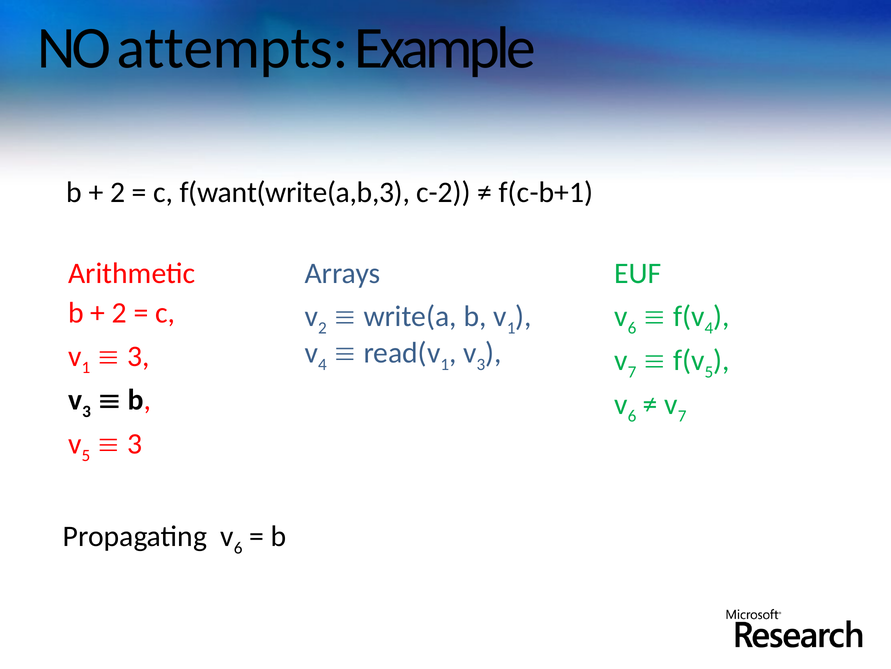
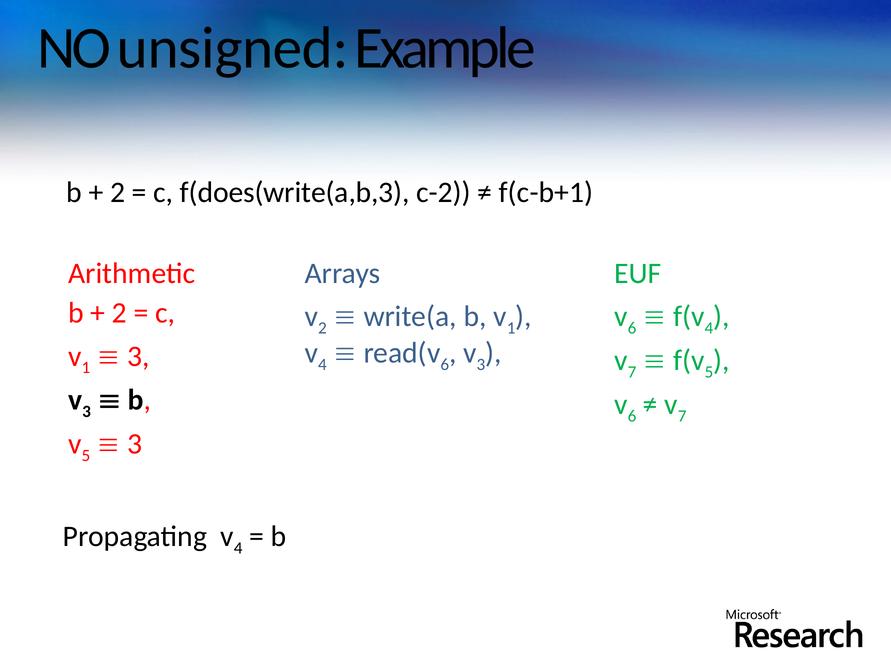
attempts: attempts -> unsigned
f(want(write(a,b,3: f(want(write(a,b,3 -> f(does(write(a,b,3
1 at (445, 364): 1 -> 6
6 at (238, 547): 6 -> 4
